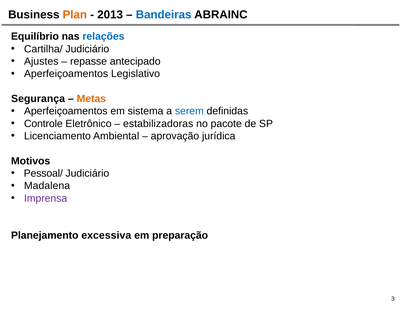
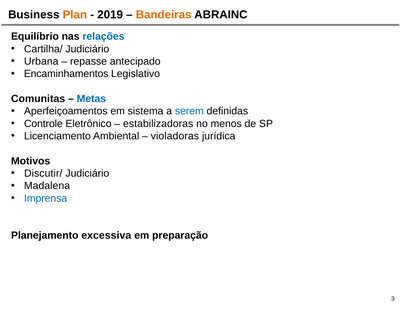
2013: 2013 -> 2019
Bandeiras colour: blue -> orange
Ajustes: Ajustes -> Urbana
Aperfeiçoamentos at (66, 74): Aperfeiçoamentos -> Encaminhamentos
Segurança: Segurança -> Comunitas
Metas colour: orange -> blue
pacote: pacote -> menos
aprovação: aprovação -> violadoras
Pessoal/: Pessoal/ -> Discutir/
Imprensa colour: purple -> blue
